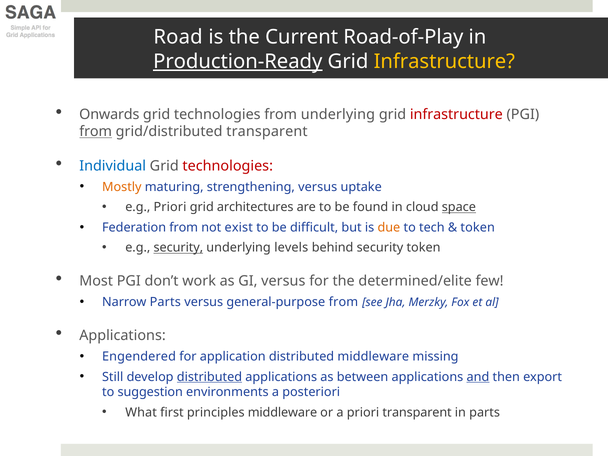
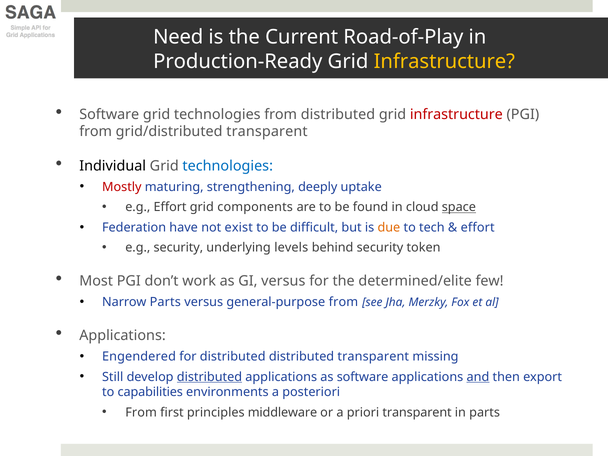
Road: Road -> Need
Production-Ready underline: present -> none
Onwards at (109, 114): Onwards -> Software
from underlying: underlying -> distributed
from at (96, 132) underline: present -> none
Individual colour: blue -> black
technologies at (228, 166) colour: red -> blue
Mostly colour: orange -> red
strengthening versus: versus -> deeply
e.g Priori: Priori -> Effort
architectures: architectures -> components
Federation from: from -> have
token at (478, 227): token -> effort
security at (178, 248) underline: present -> none
for application: application -> distributed
distributed middleware: middleware -> transparent
as between: between -> software
suggestion: suggestion -> capabilities
What at (141, 412): What -> From
